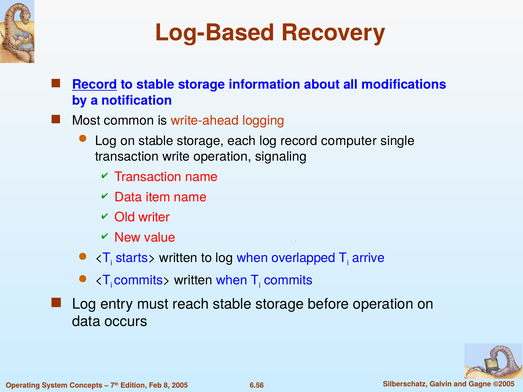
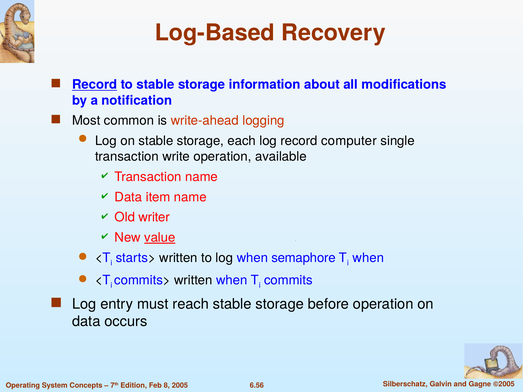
signaling: signaling -> available
value underline: none -> present
overlapped: overlapped -> semaphore
arrive at (368, 258): arrive -> when
